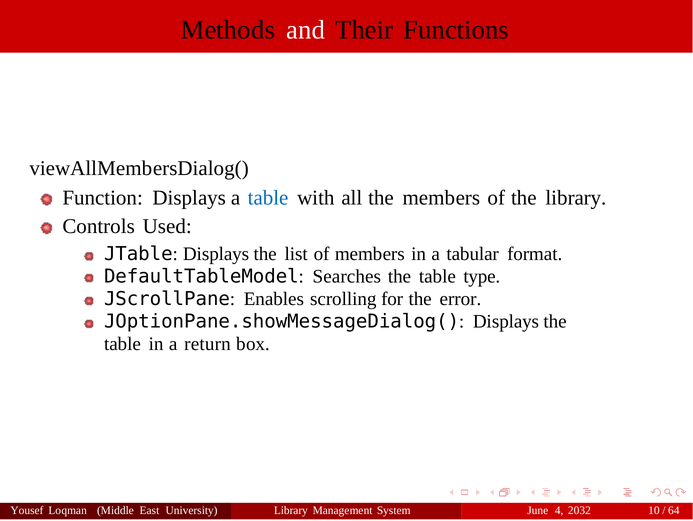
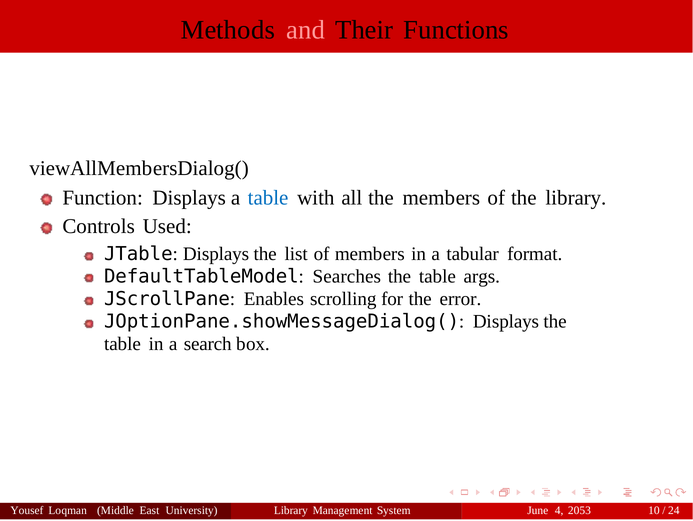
and colour: white -> pink
type: type -> args
return: return -> search
2032: 2032 -> 2053
64: 64 -> 24
